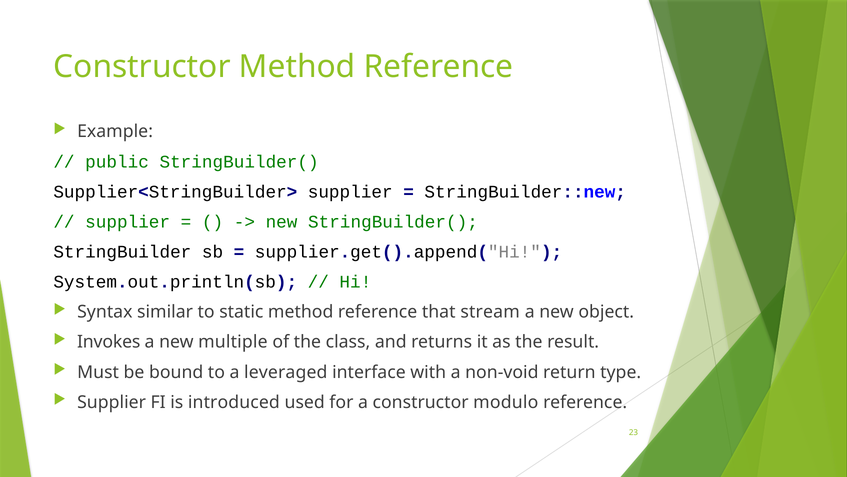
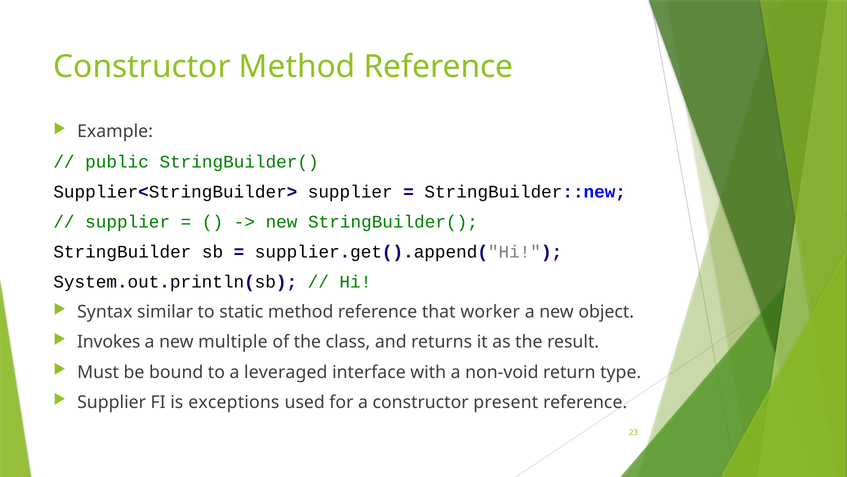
stream: stream -> worker
introduced: introduced -> exceptions
modulo: modulo -> present
